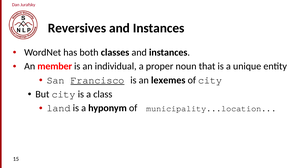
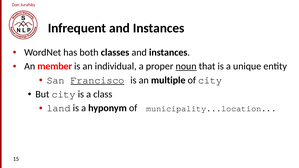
Reversives: Reversives -> Infrequent
noun underline: none -> present
lexemes: lexemes -> multiple
